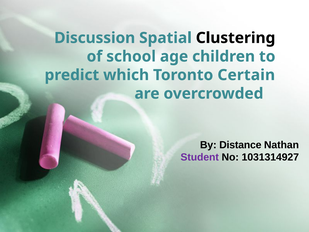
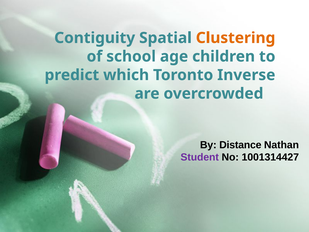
Discussion: Discussion -> Contiguity
Clustering colour: black -> orange
Certain: Certain -> Inverse
1031314927: 1031314927 -> 1001314427
